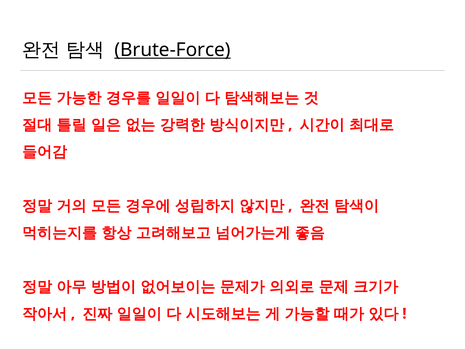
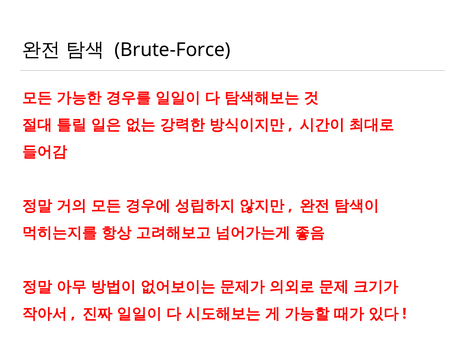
Brute-Force underline: present -> none
